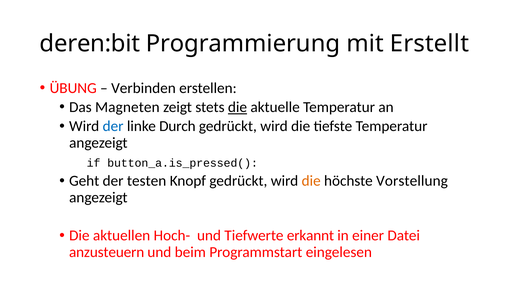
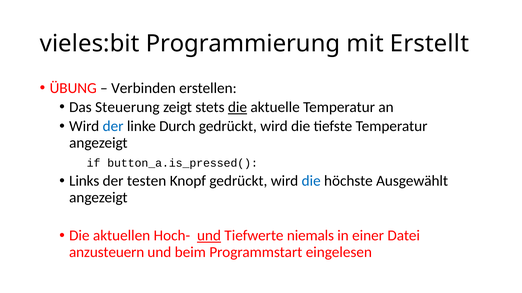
deren:bit: deren:bit -> vieles:bit
Magneten: Magneten -> Steuerung
Geht: Geht -> Links
die at (311, 181) colour: orange -> blue
Vorstellung: Vorstellung -> Ausgewählt
und at (209, 236) underline: none -> present
erkannt: erkannt -> niemals
